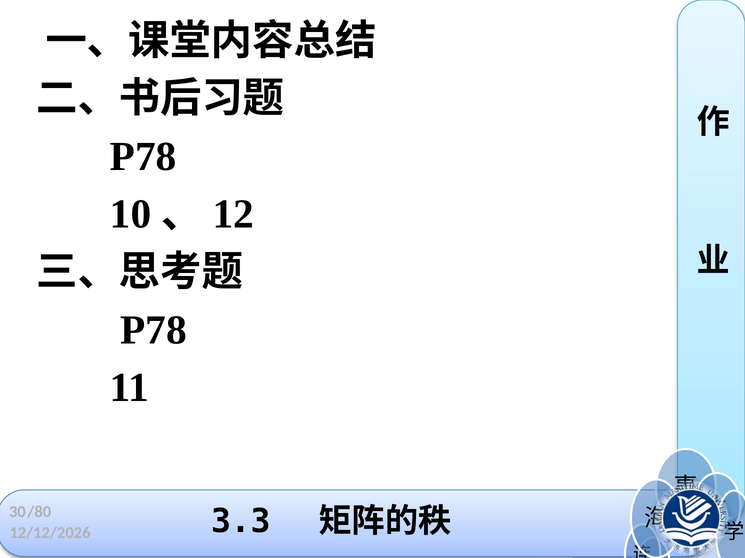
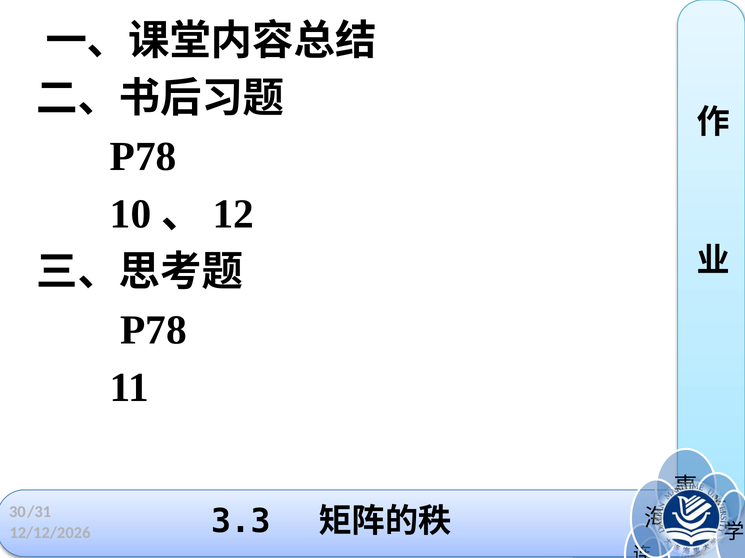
/80: /80 -> /31
